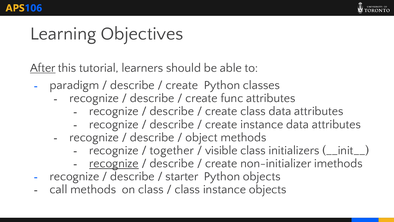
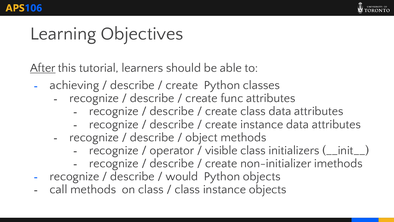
paradigm: paradigm -> achieving
together: together -> operator
recognize at (114, 163) underline: present -> none
starter: starter -> would
